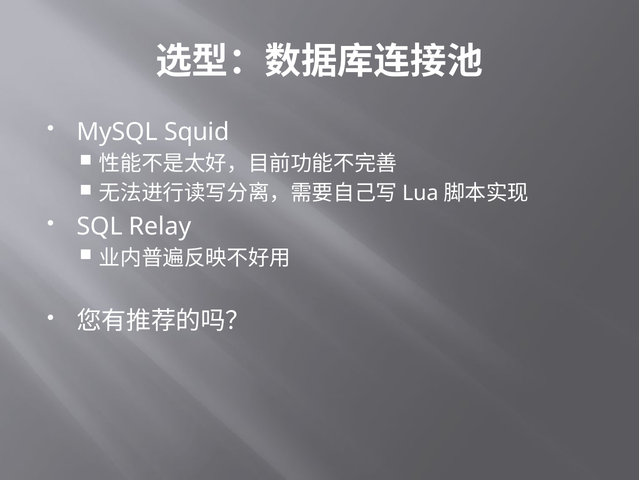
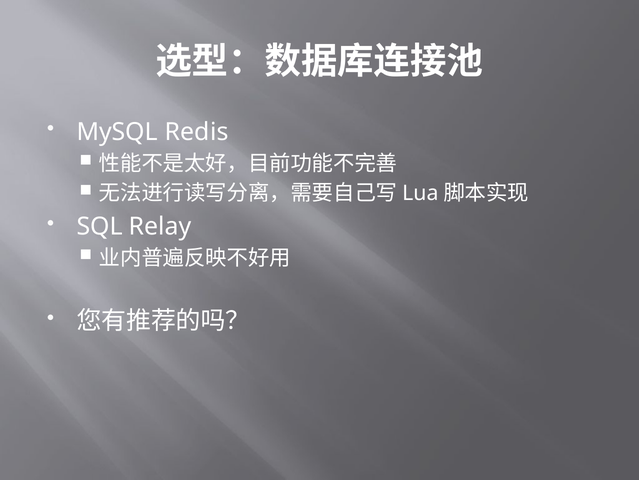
Squid: Squid -> Redis
